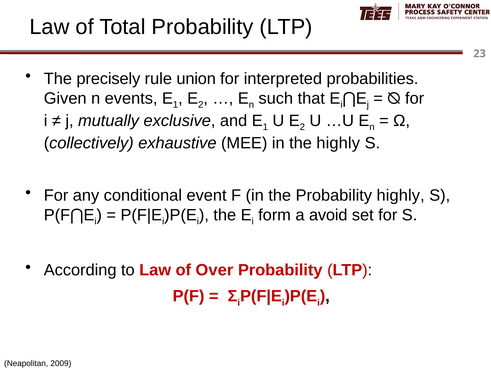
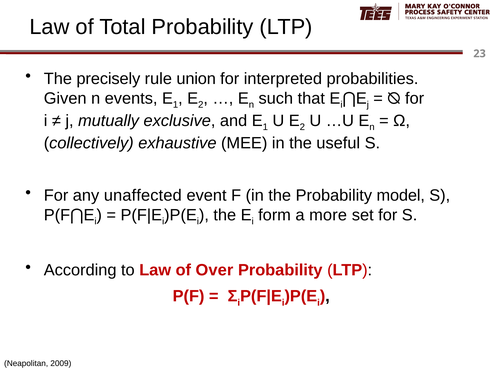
the highly: highly -> useful
conditional: conditional -> unaffected
Probability highly: highly -> model
avoid: avoid -> more
